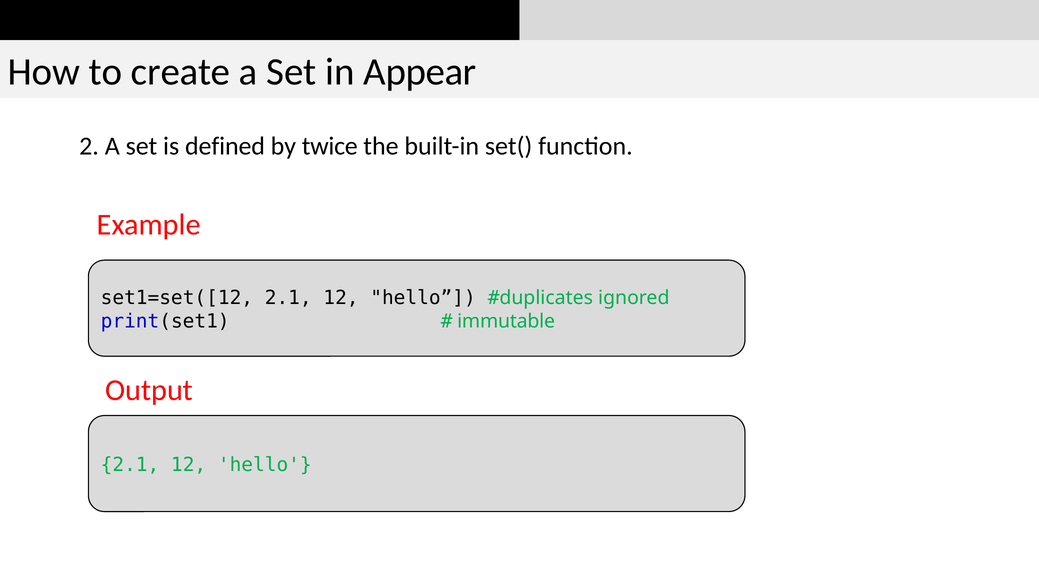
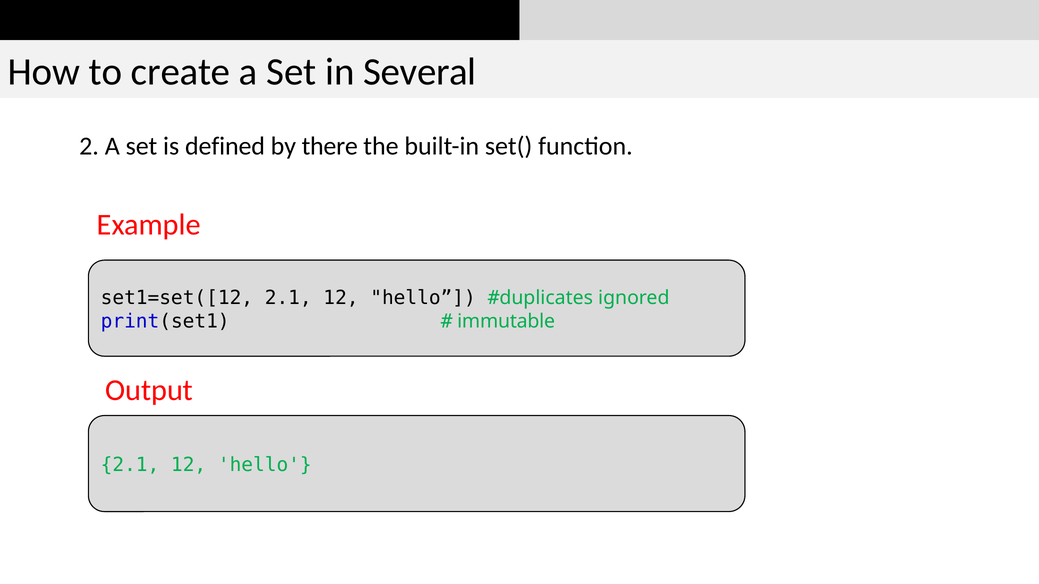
Appear: Appear -> Several
twice: twice -> there
